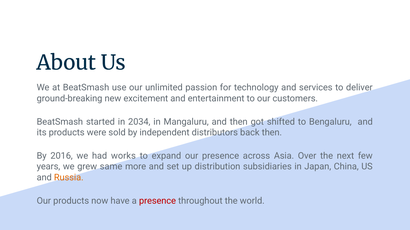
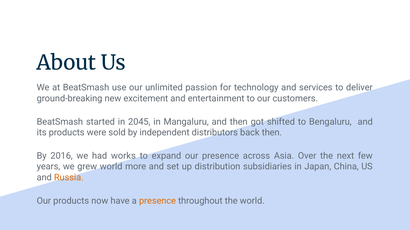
2034: 2034 -> 2045
grew same: same -> world
presence at (157, 201) colour: red -> orange
